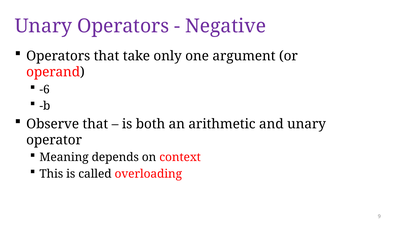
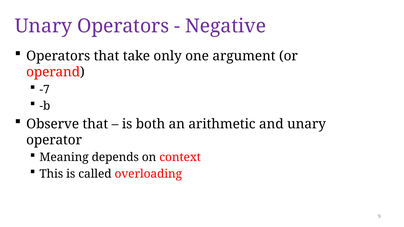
-6: -6 -> -7
